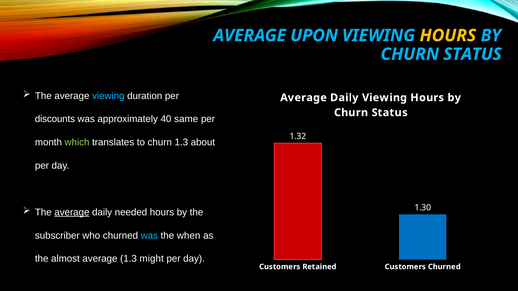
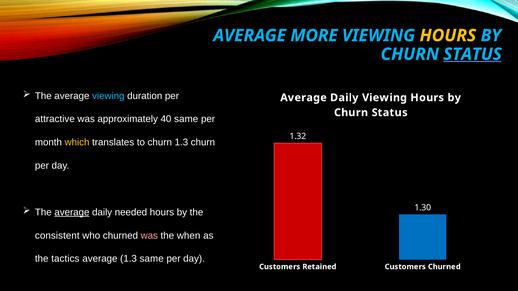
UPON: UPON -> MORE
STATUS at (472, 54) underline: none -> present
discounts: discounts -> attractive
which colour: light green -> yellow
1.3 about: about -> churn
subscriber: subscriber -> consistent
was at (149, 236) colour: light blue -> pink
almost: almost -> tactics
1.3 might: might -> same
